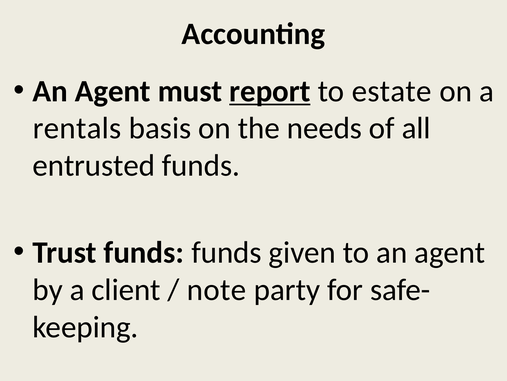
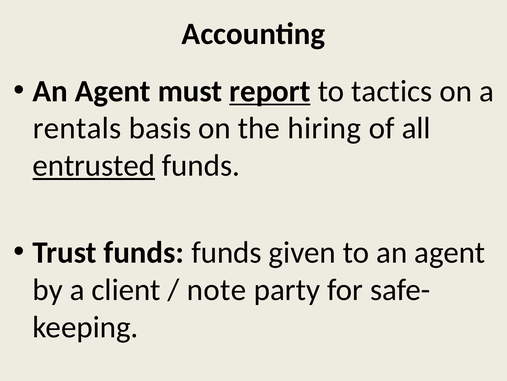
estate: estate -> tactics
needs: needs -> hiring
entrusted underline: none -> present
